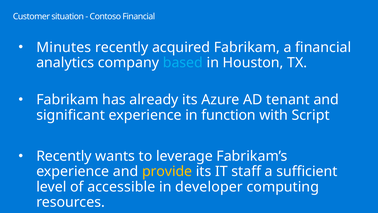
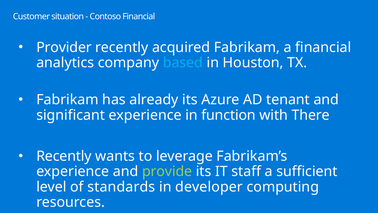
Minutes: Minutes -> Provider
Script: Script -> There
provide colour: yellow -> light green
accessible: accessible -> standards
